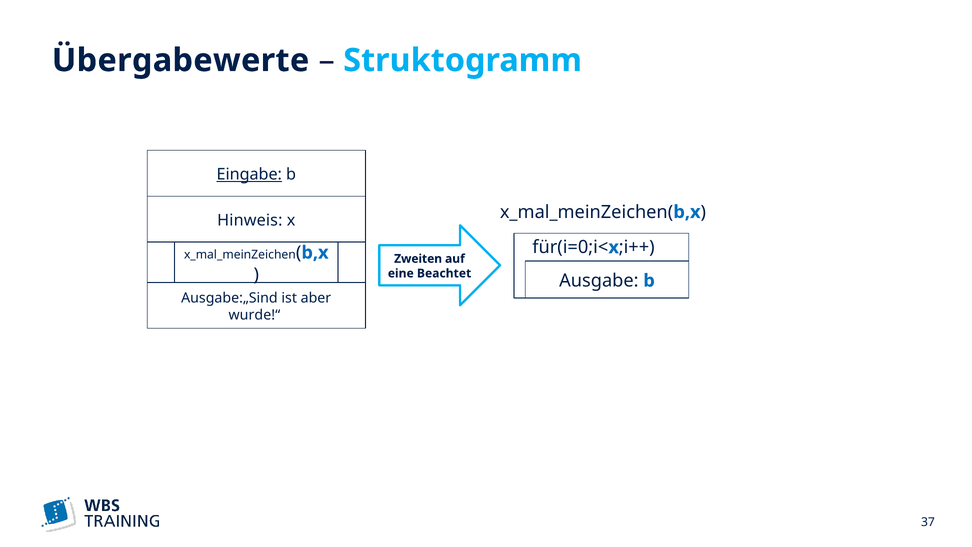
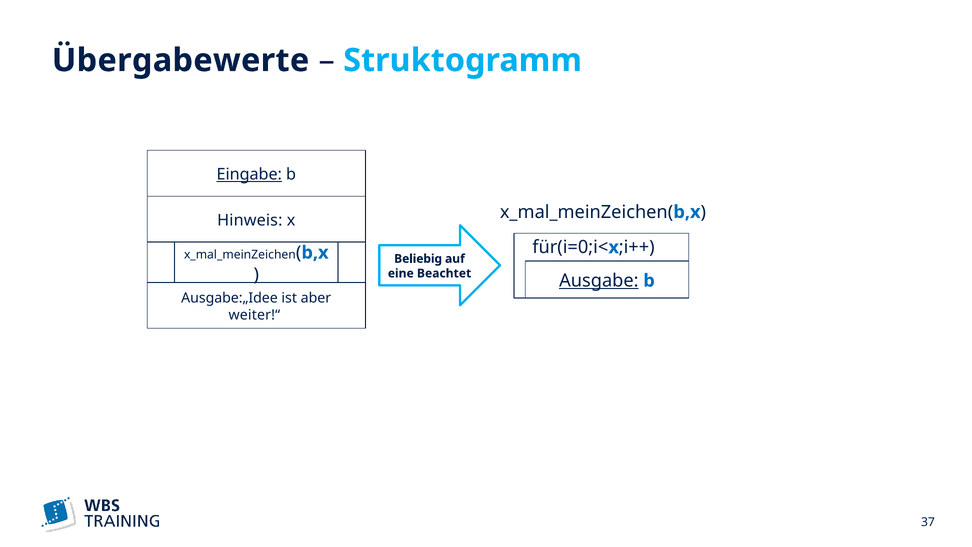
Zweiten: Zweiten -> Beliebig
Ausgabe underline: none -> present
Ausgabe:„Sind: Ausgabe:„Sind -> Ausgabe:„Idee
wurde!“: wurde!“ -> weiter!“
